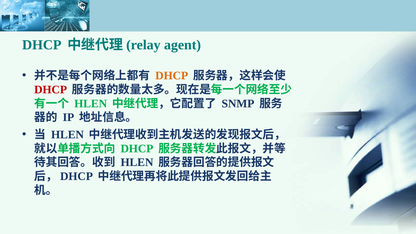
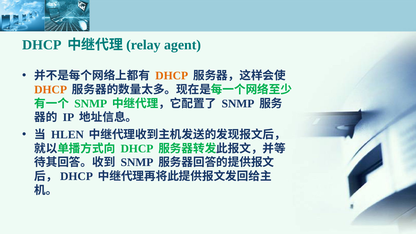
DHCP at (51, 90) colour: red -> orange
HLEN at (91, 104): HLEN -> SNMP
HLEN at (137, 163): HLEN -> SNMP
